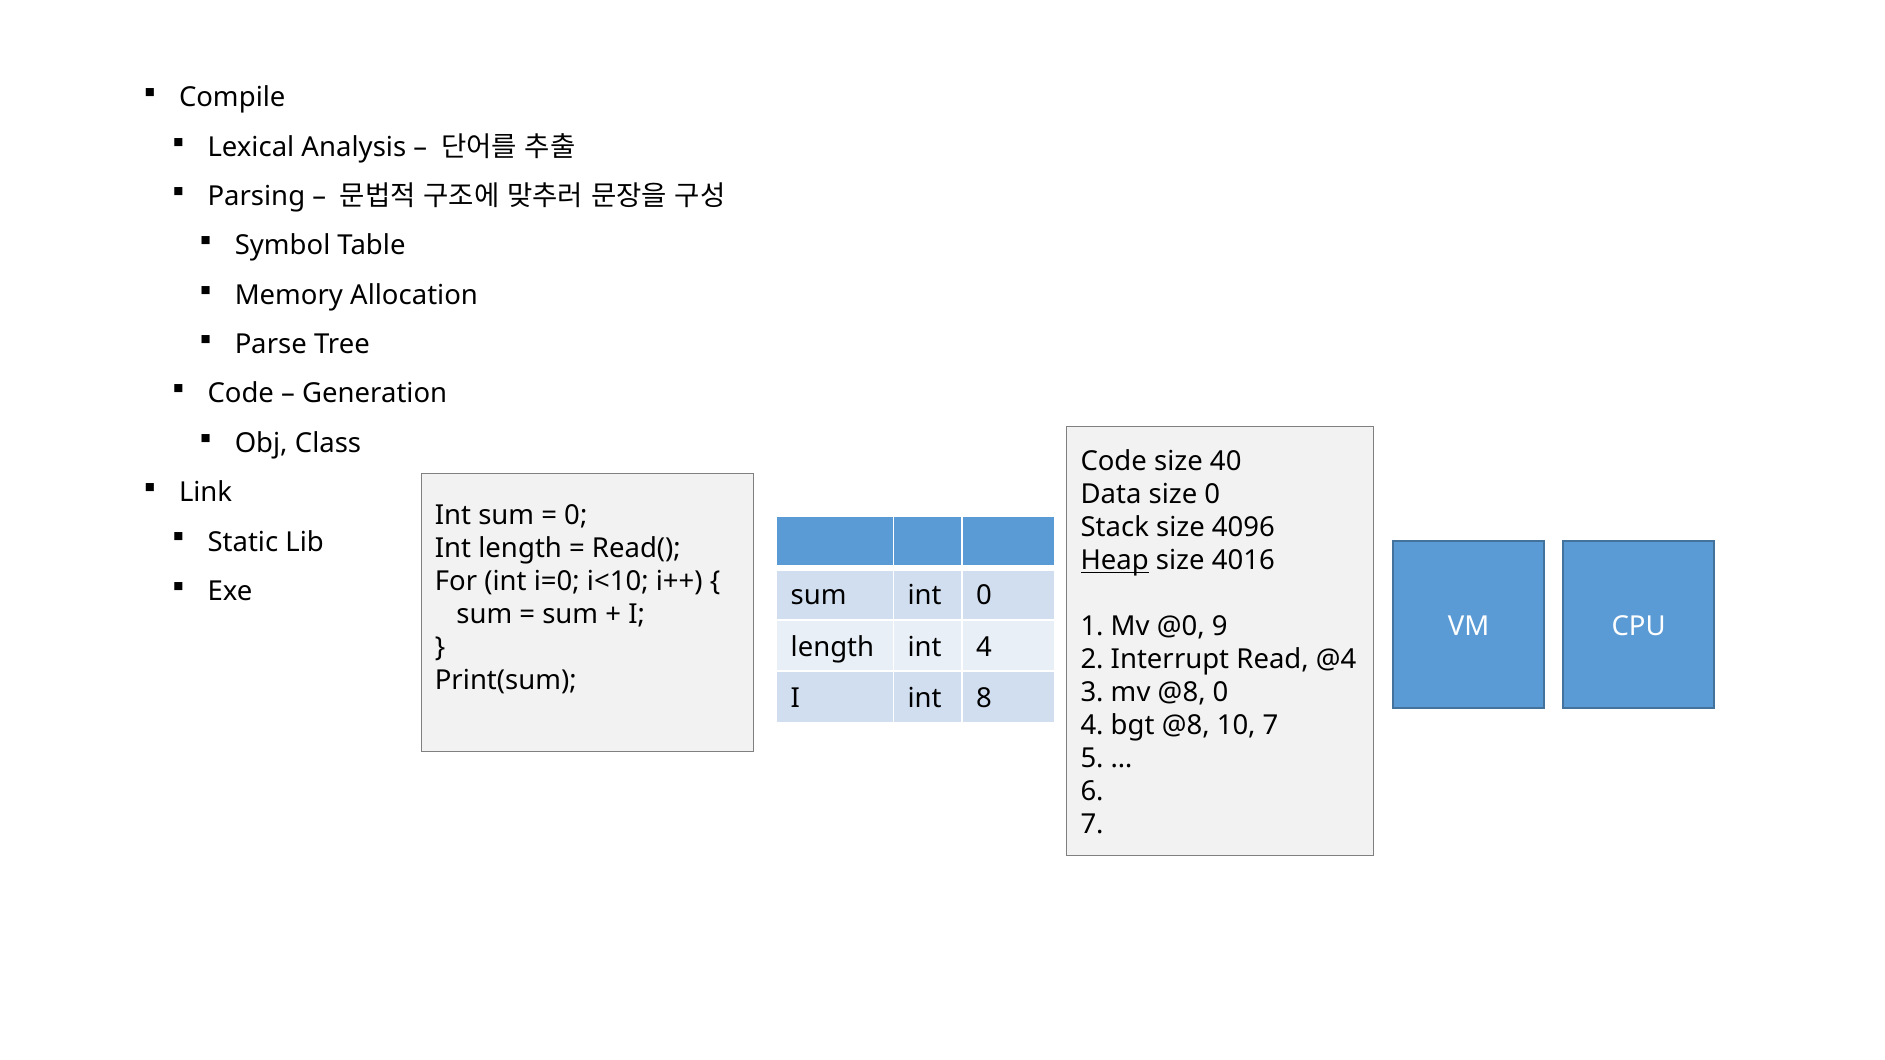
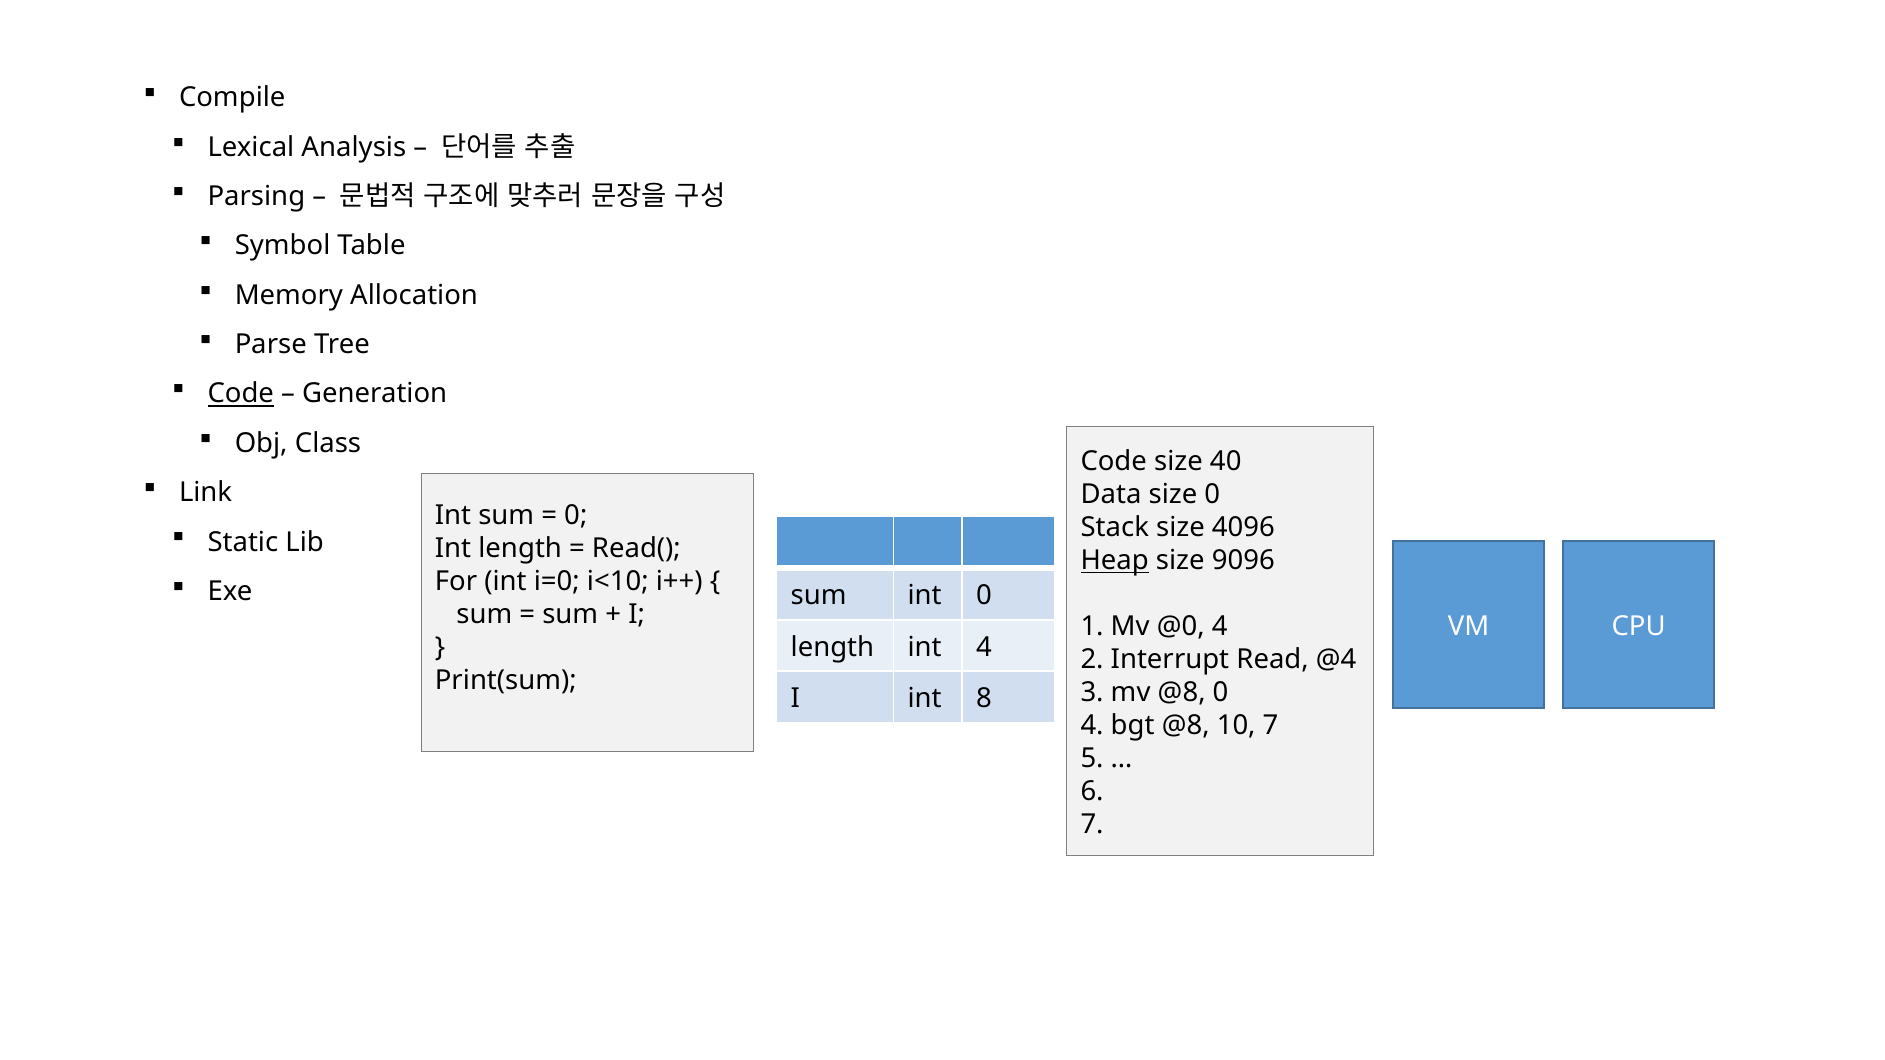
Code at (241, 394) underline: none -> present
4016: 4016 -> 9096
@0 9: 9 -> 4
